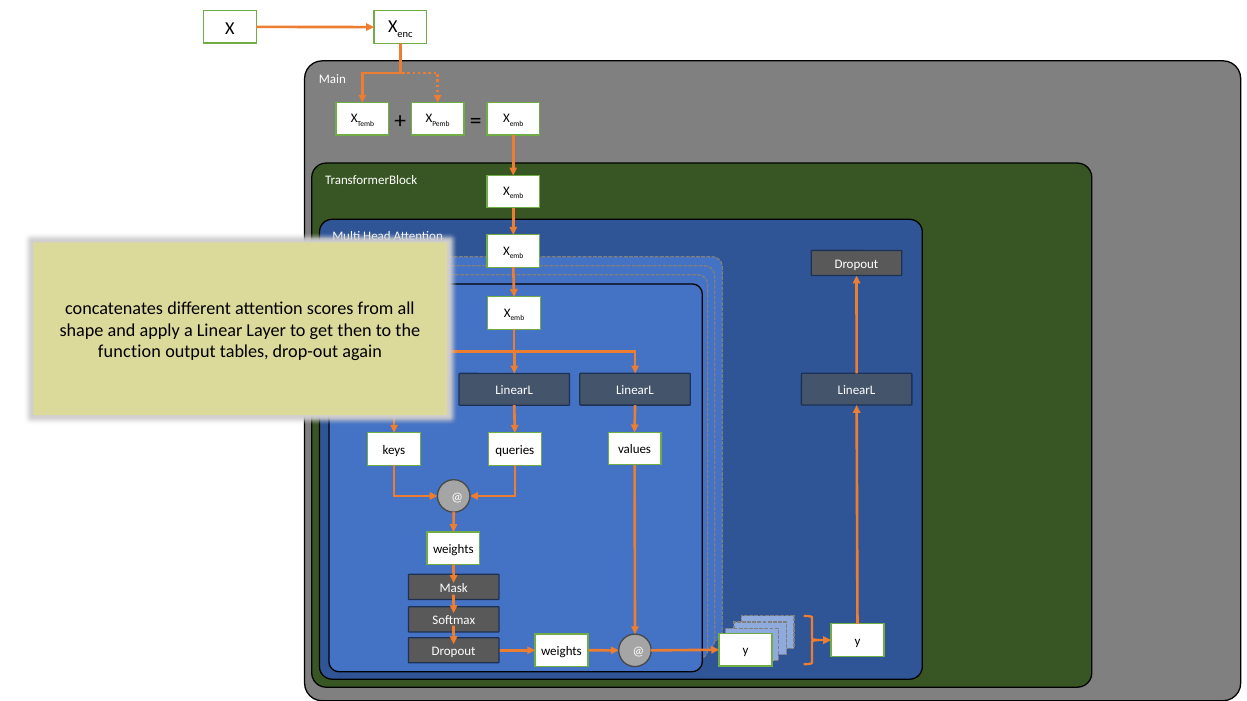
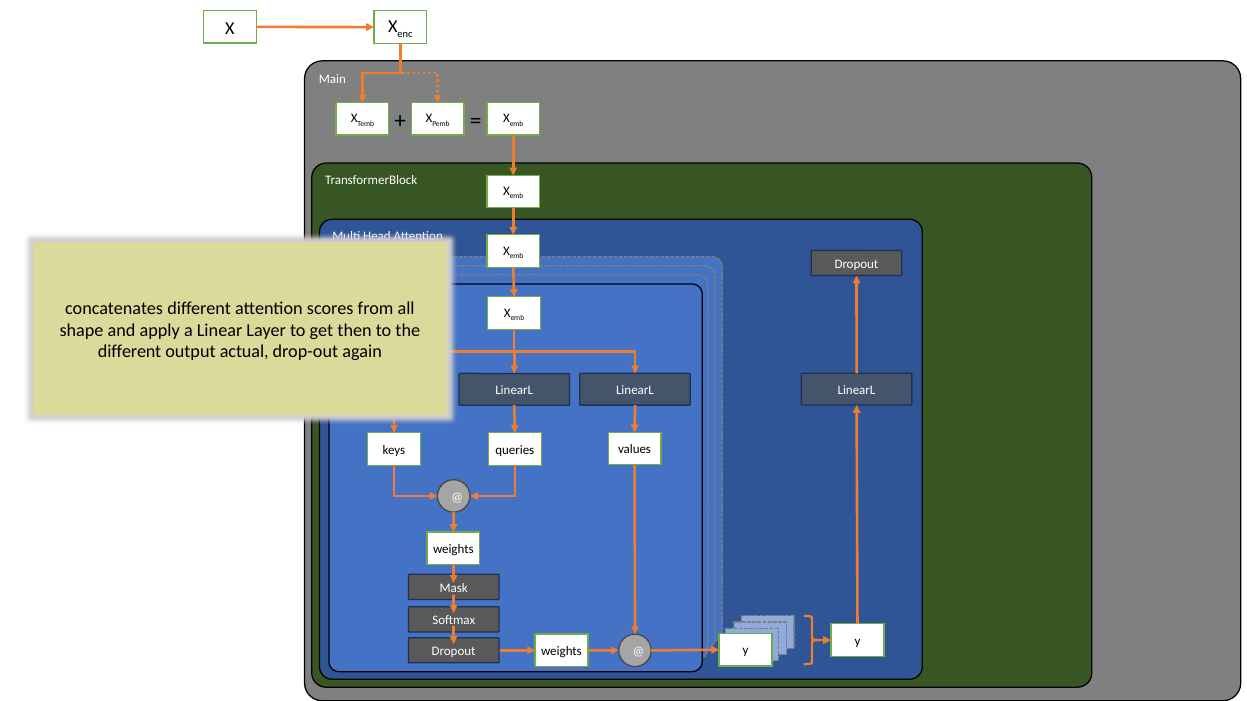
function at (129, 352): function -> different
tables: tables -> actual
